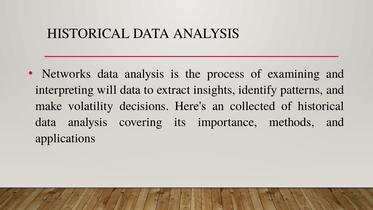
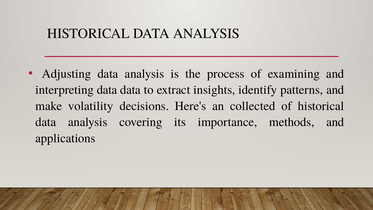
Networks: Networks -> Adjusting
interpreting will: will -> data
